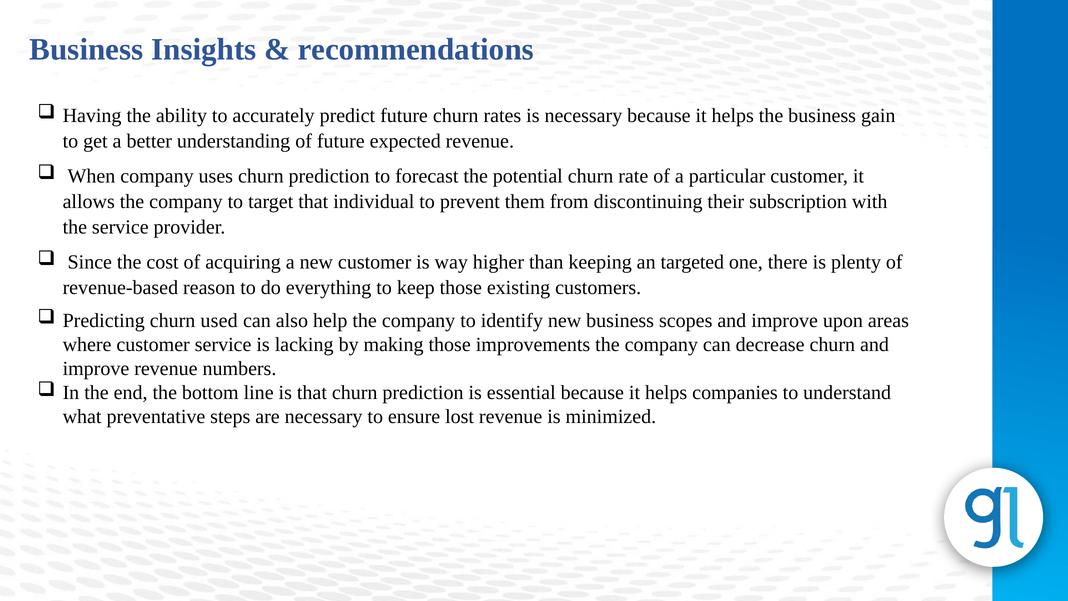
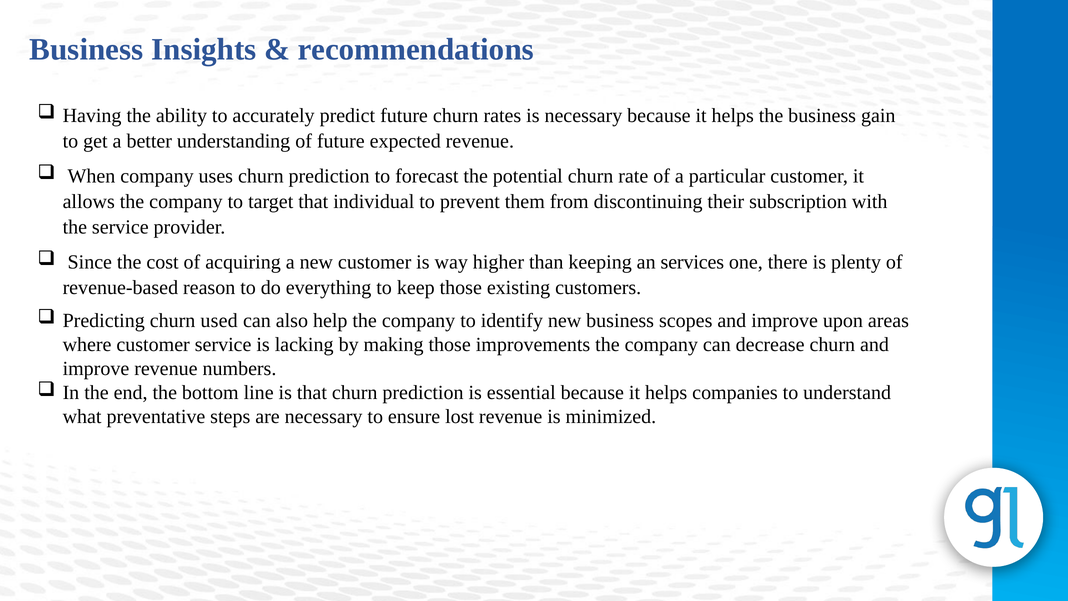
targeted: targeted -> services
